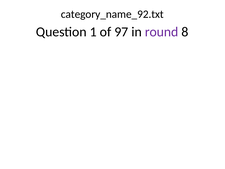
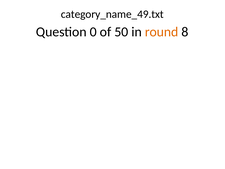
category_name_92.txt: category_name_92.txt -> category_name_49.txt
1: 1 -> 0
97: 97 -> 50
round colour: purple -> orange
